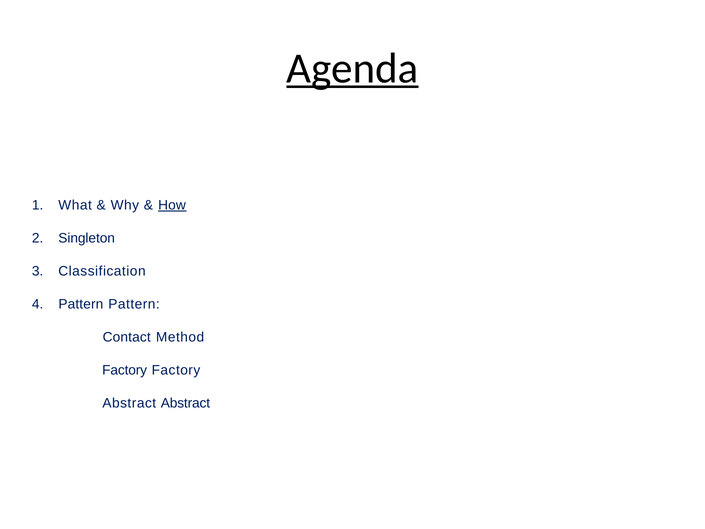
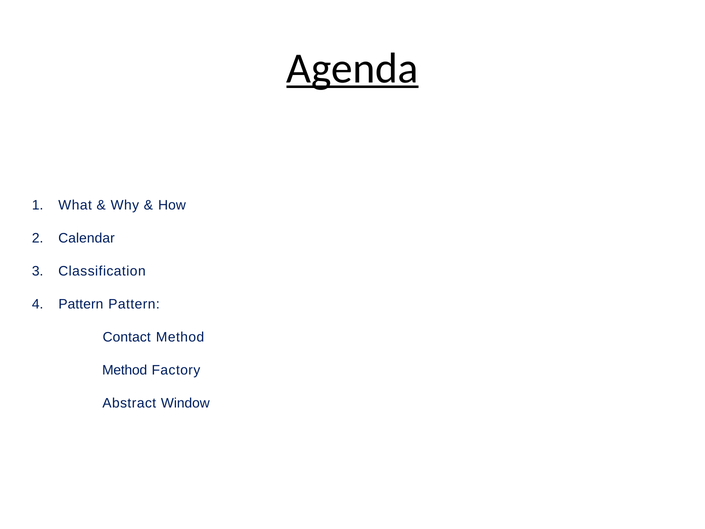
How underline: present -> none
Singleton: Singleton -> Calendar
Factory at (125, 370): Factory -> Method
Abstract Abstract: Abstract -> Window
